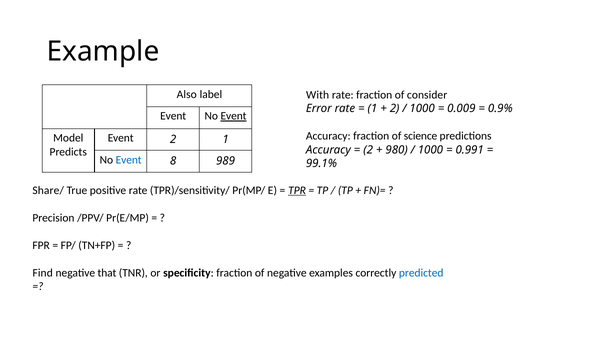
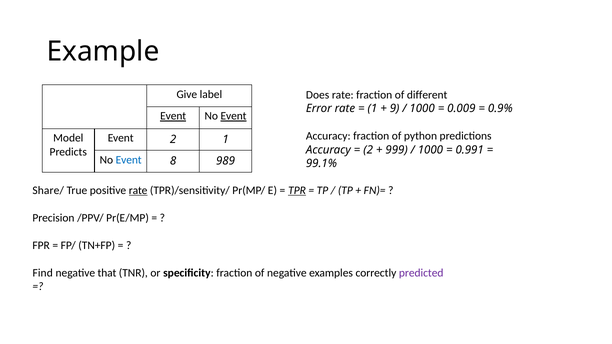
Also: Also -> Give
With: With -> Does
consider: consider -> different
2 at (395, 109): 2 -> 9
Event at (173, 116) underline: none -> present
science: science -> python
980: 980 -> 999
rate at (138, 190) underline: none -> present
predicted colour: blue -> purple
